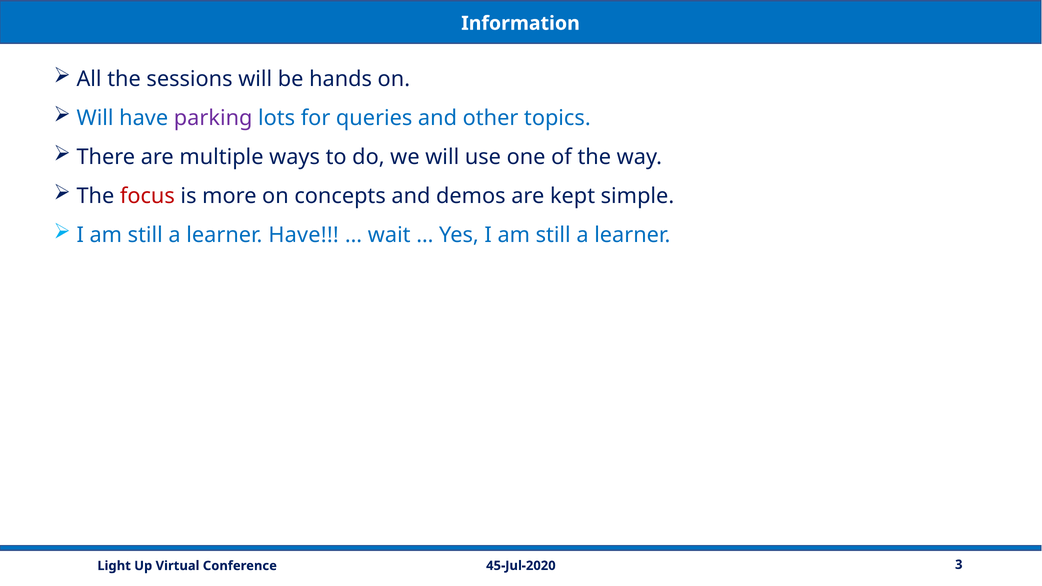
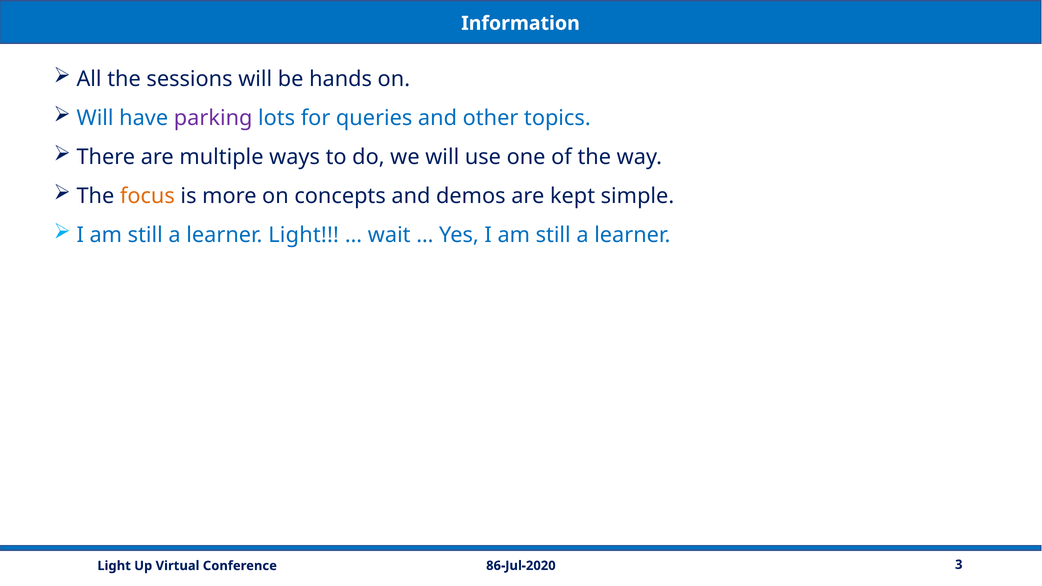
focus colour: red -> orange
learner Have: Have -> Light
45-Jul-2020: 45-Jul-2020 -> 86-Jul-2020
